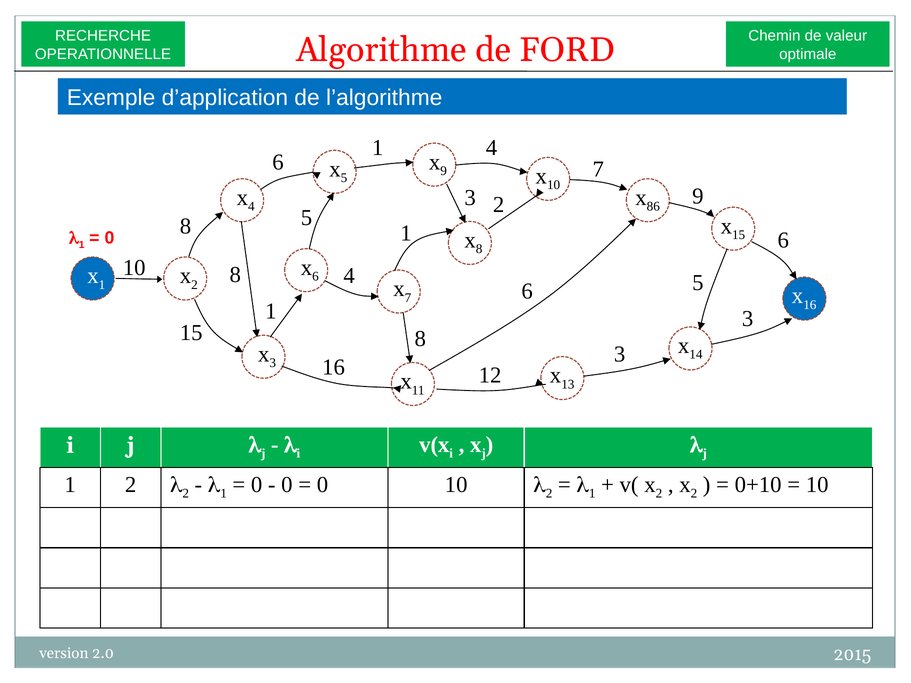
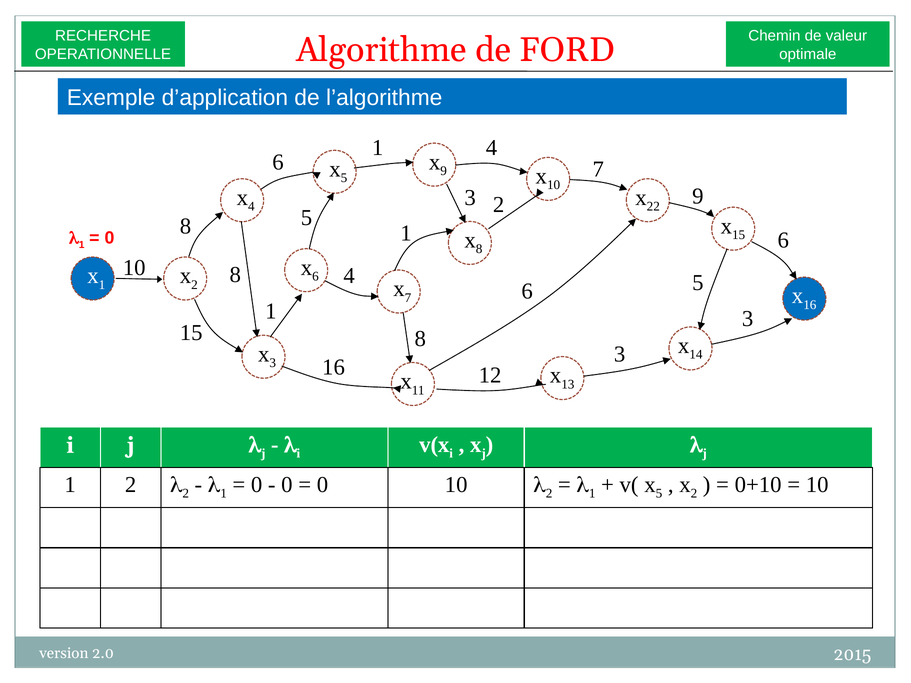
86: 86 -> 22
2 at (659, 494): 2 -> 5
